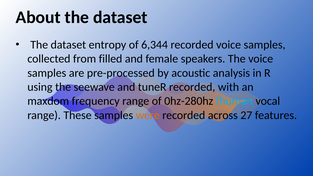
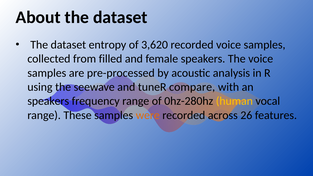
6,344: 6,344 -> 3,620
tuneR recorded: recorded -> compare
maxdom at (48, 101): maxdom -> speakers
human colour: light blue -> yellow
27: 27 -> 26
